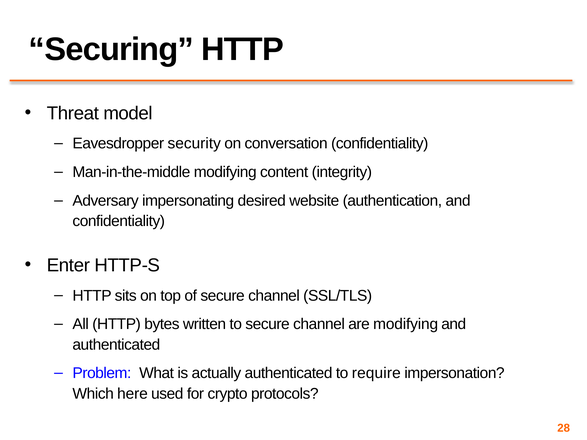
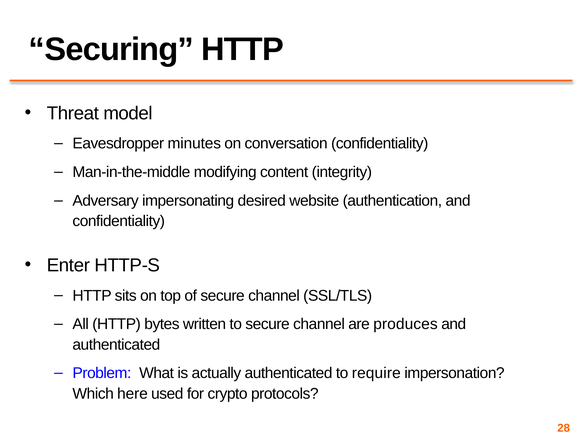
security: security -> minutes
are modifying: modifying -> produces
